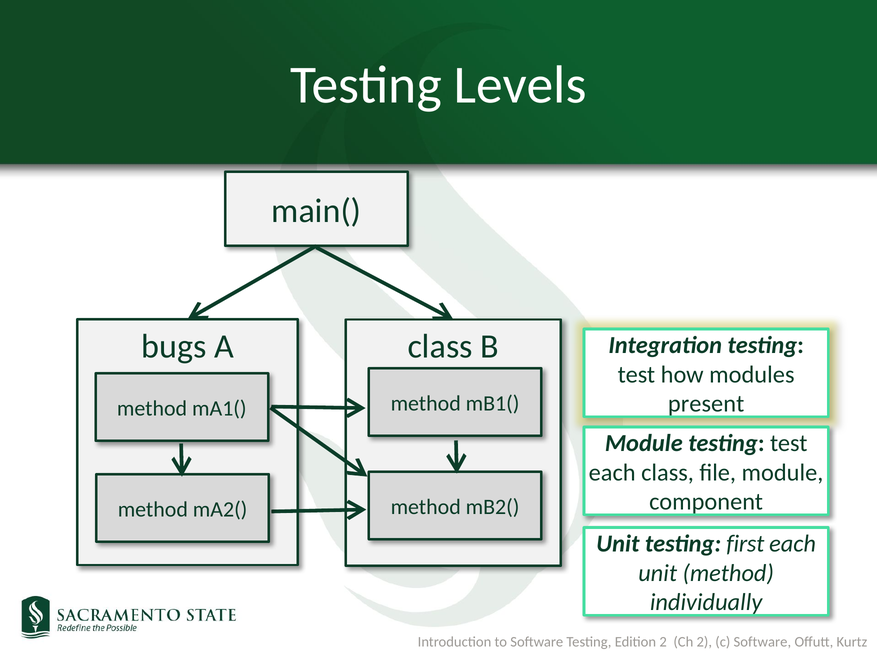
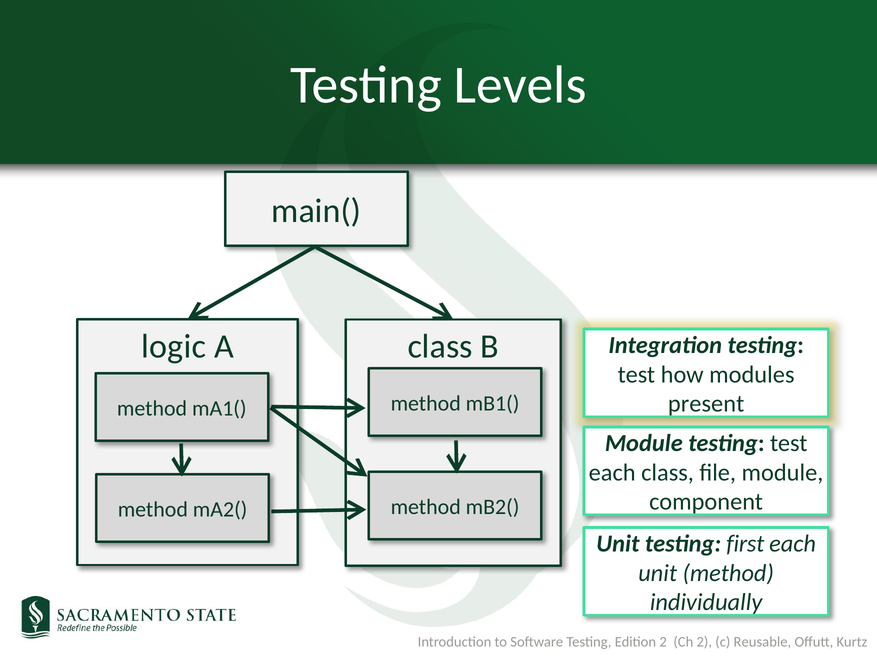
bugs: bugs -> logic
c Software: Software -> Reusable
